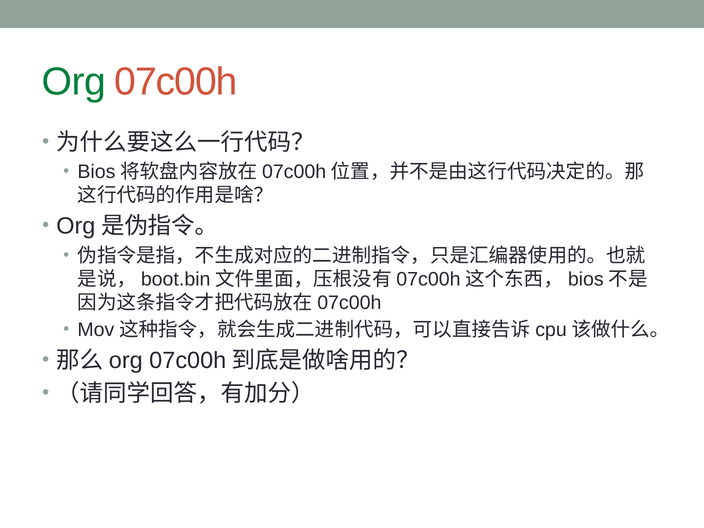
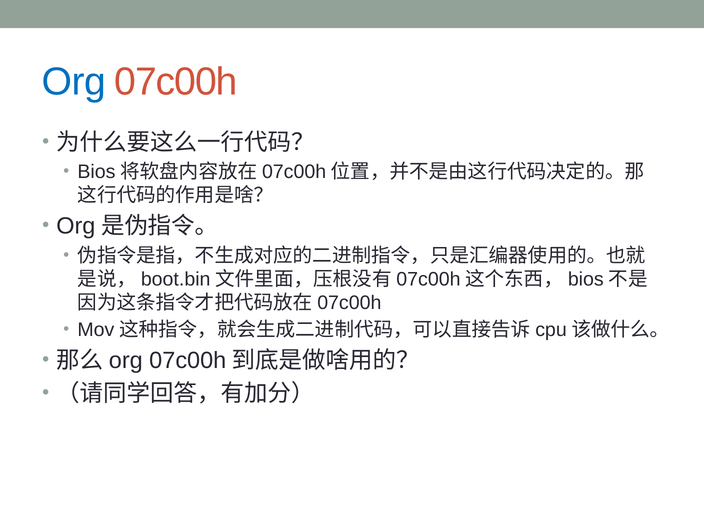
Org colour: green -> blue
